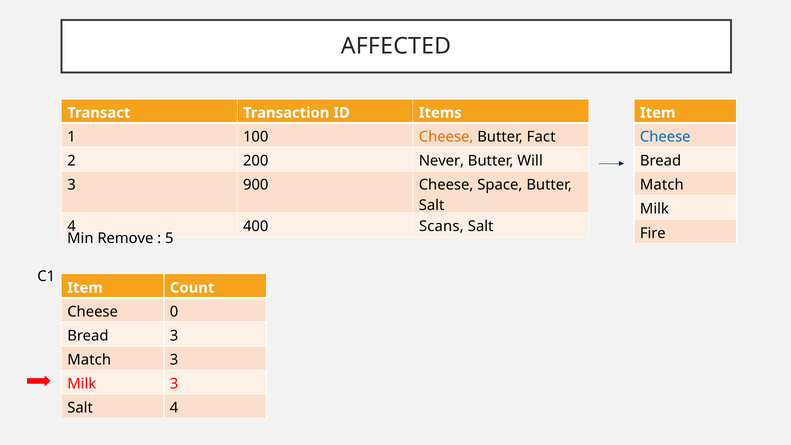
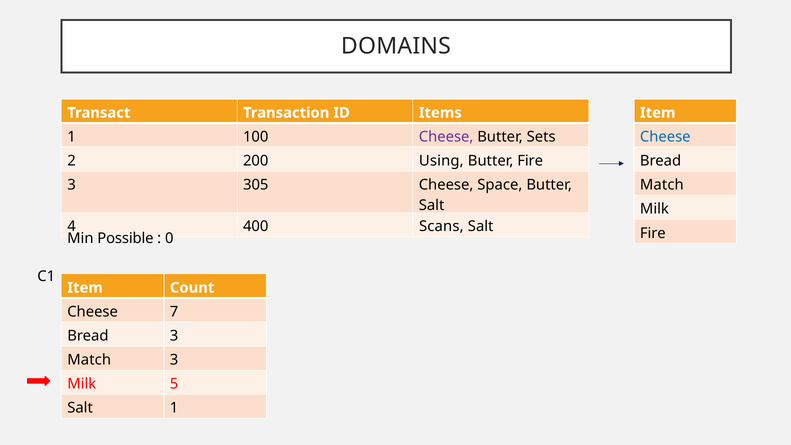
AFFECTED: AFFECTED -> DOMAINS
Cheese at (446, 137) colour: orange -> purple
Fact: Fact -> Sets
Never: Never -> Using
Butter Will: Will -> Fire
900: 900 -> 305
Remove: Remove -> Possible
5: 5 -> 0
0: 0 -> 7
Milk 3: 3 -> 5
4 at (174, 408): 4 -> 1
